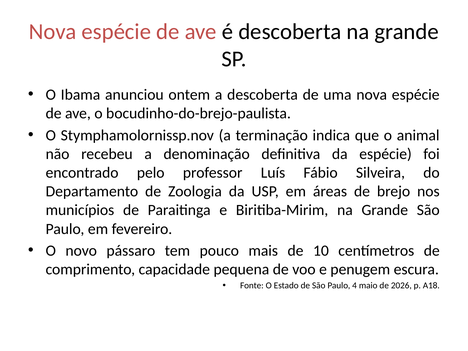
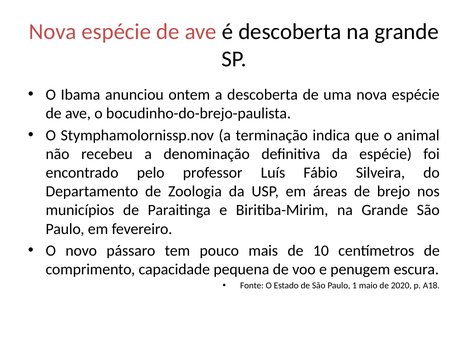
4: 4 -> 1
2026: 2026 -> 2020
